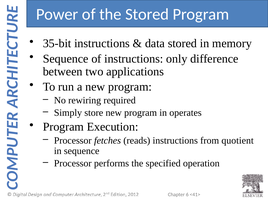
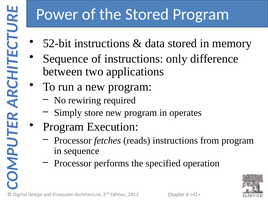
35-bit: 35-bit -> 52-bit
from quotient: quotient -> program
